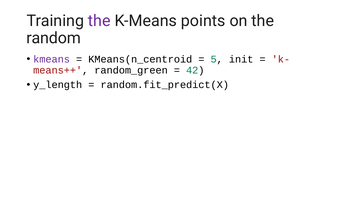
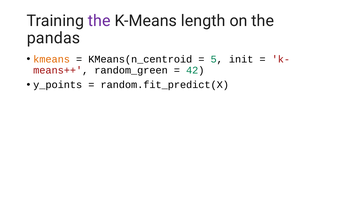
points: points -> length
random: random -> pandas
kmeans colour: purple -> orange
y_length: y_length -> y_points
